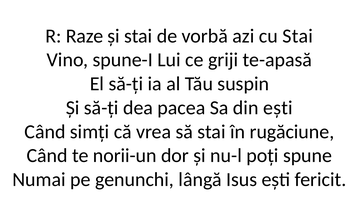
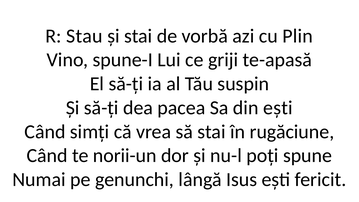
Raze: Raze -> Stau
cu Stai: Stai -> Plin
